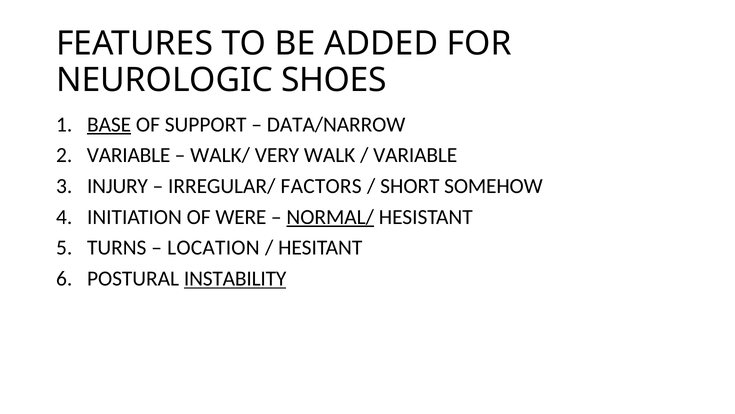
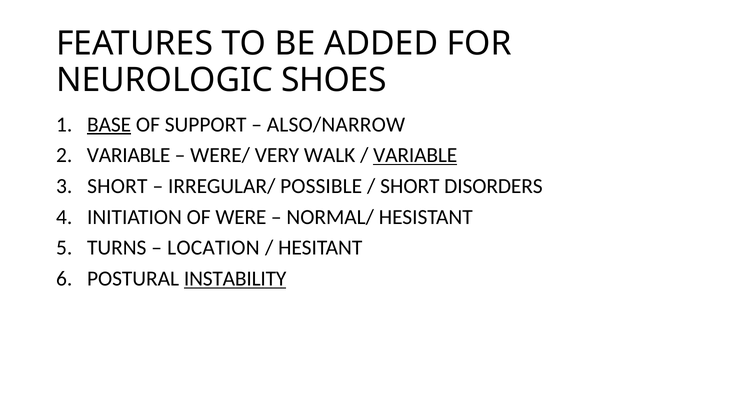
DATA/NARROW: DATA/NARROW -> ALSO/NARROW
WALK/: WALK/ -> WERE/
VARIABLE at (415, 155) underline: none -> present
INJURY at (117, 186): INJURY -> SHORT
FACTORS: FACTORS -> POSSIBLE
SOMEHOW: SOMEHOW -> DISORDERS
NORMAL/ underline: present -> none
